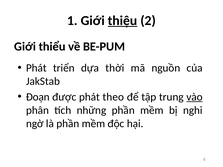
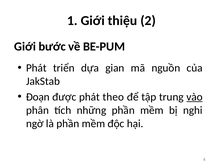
thiệu underline: present -> none
thiểu: thiểu -> bước
thời: thời -> gian
